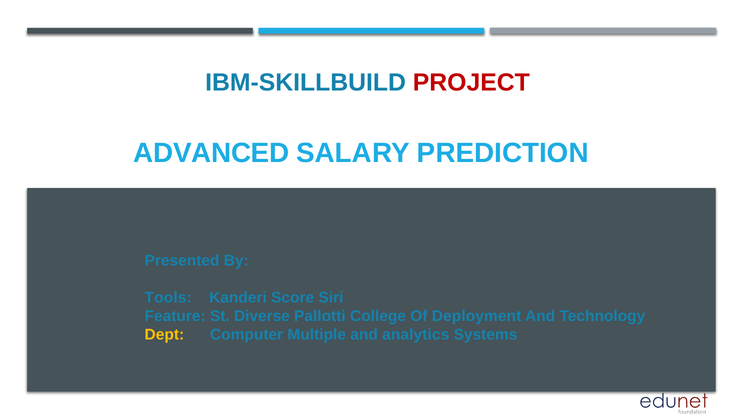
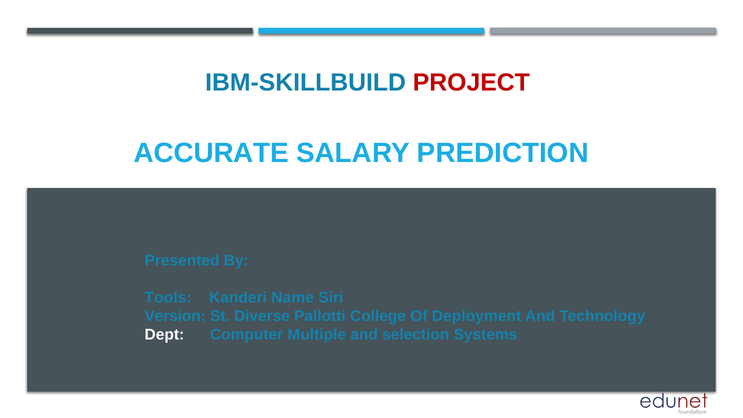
ADVANCED: ADVANCED -> ACCURATE
Score: Score -> Name
Feature: Feature -> Version
Dept colour: yellow -> white
analytics: analytics -> selection
